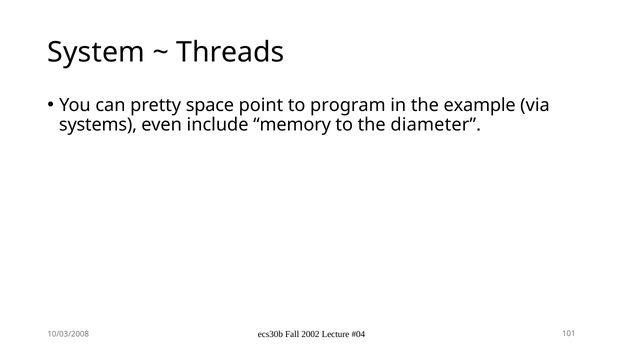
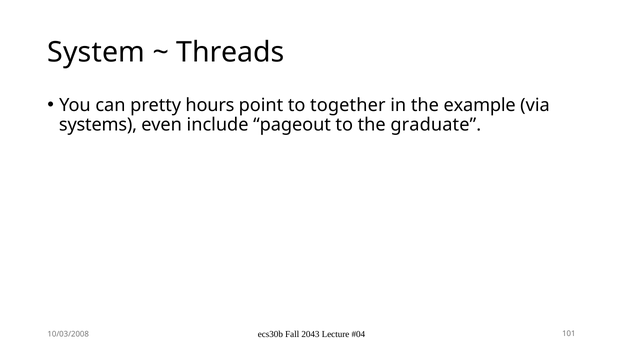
space: space -> hours
program: program -> together
memory: memory -> pageout
diameter: diameter -> graduate
2002: 2002 -> 2043
